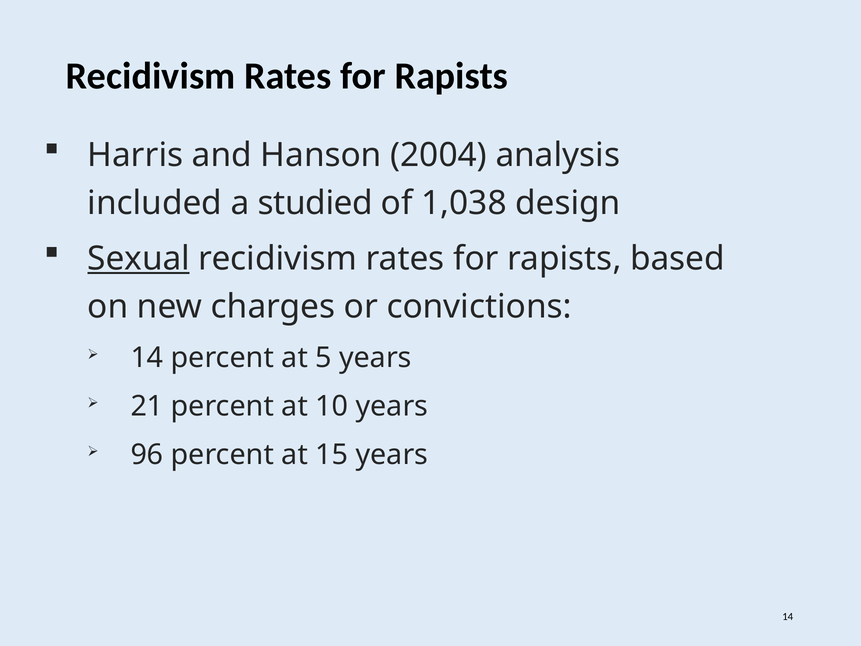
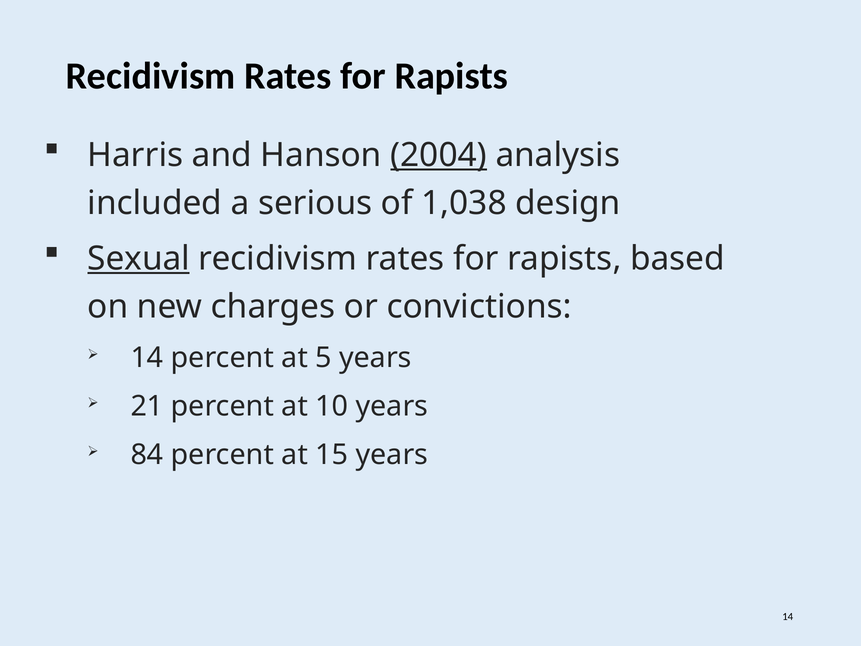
2004 underline: none -> present
studied: studied -> serious
96: 96 -> 84
